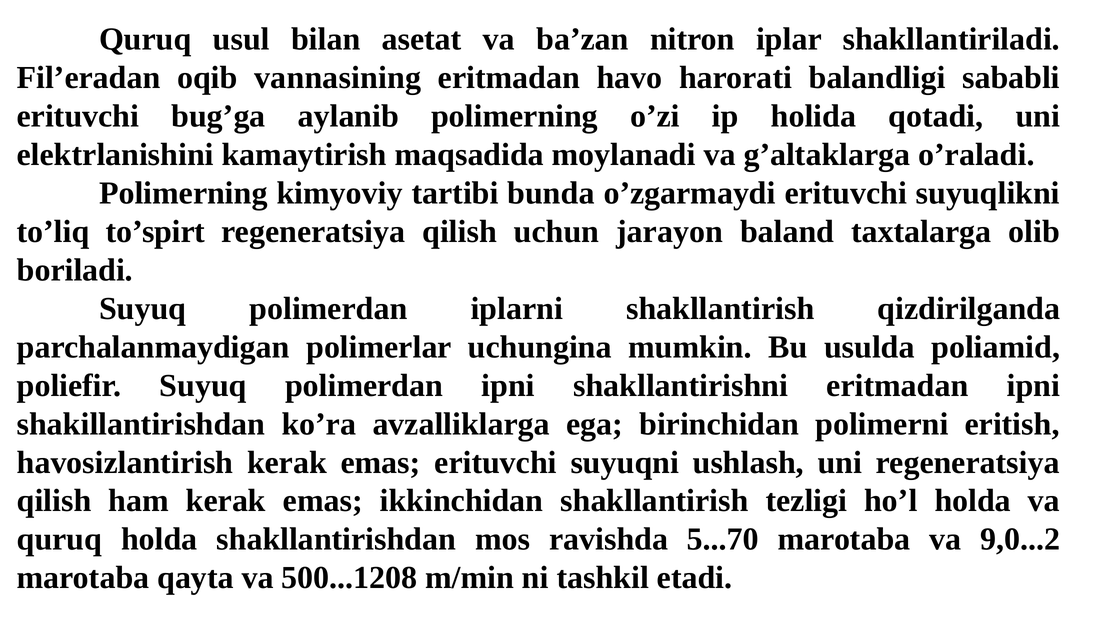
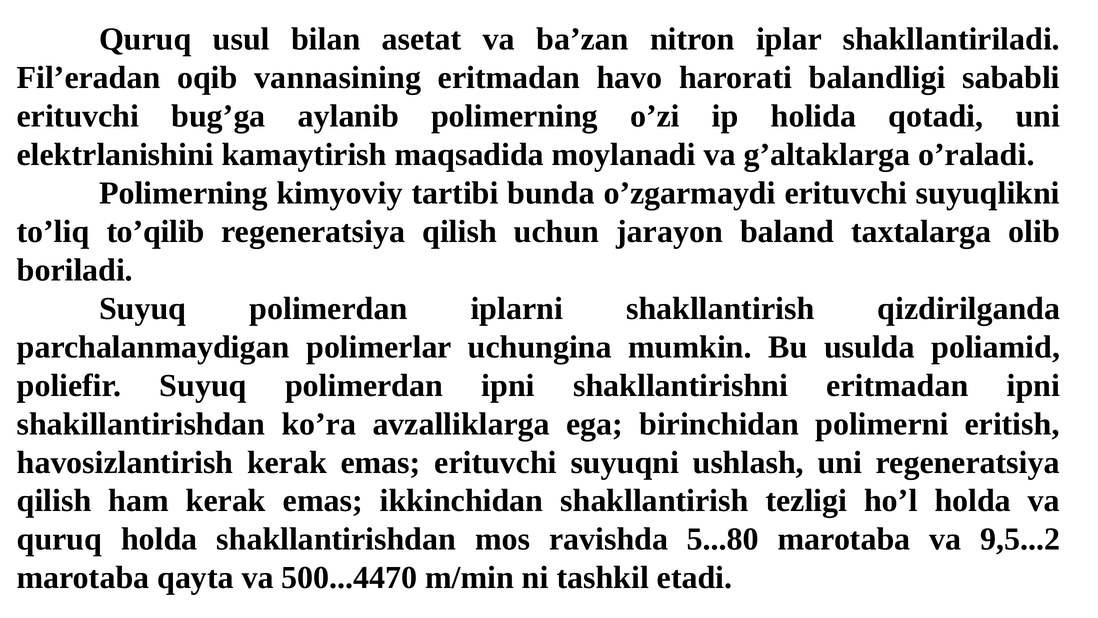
to’spirt: to’spirt -> to’qilib
5...70: 5...70 -> 5...80
9,0...2: 9,0...2 -> 9,5...2
500...1208: 500...1208 -> 500...4470
